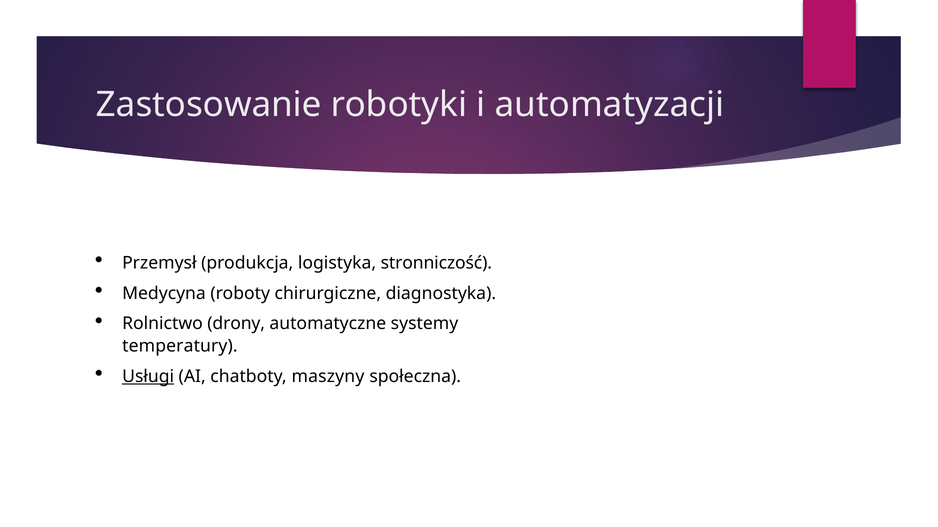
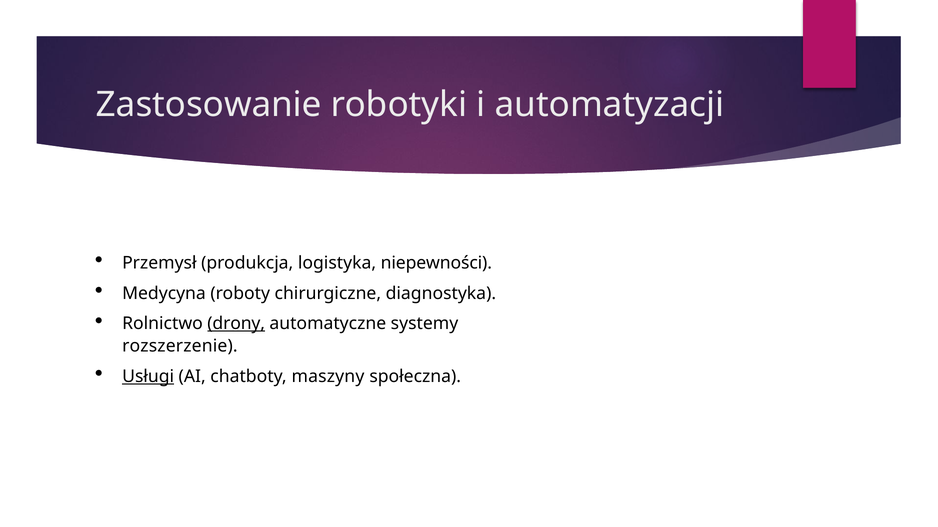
stronniczość: stronniczość -> niepewności
drony underline: none -> present
temperatury: temperatury -> rozszerzenie
